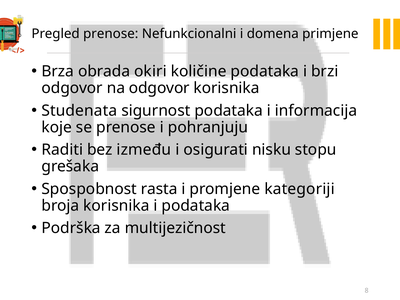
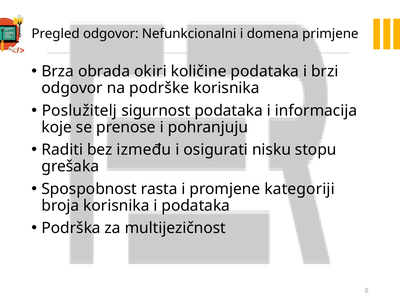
Pregled prenose: prenose -> odgovor
na odgovor: odgovor -> podrške
Studenata: Studenata -> Poslužitelj
